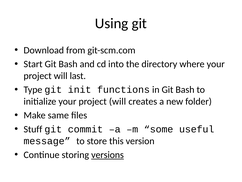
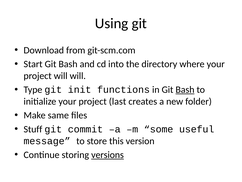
will last: last -> will
Bash at (185, 89) underline: none -> present
initialize your project will: will -> last
